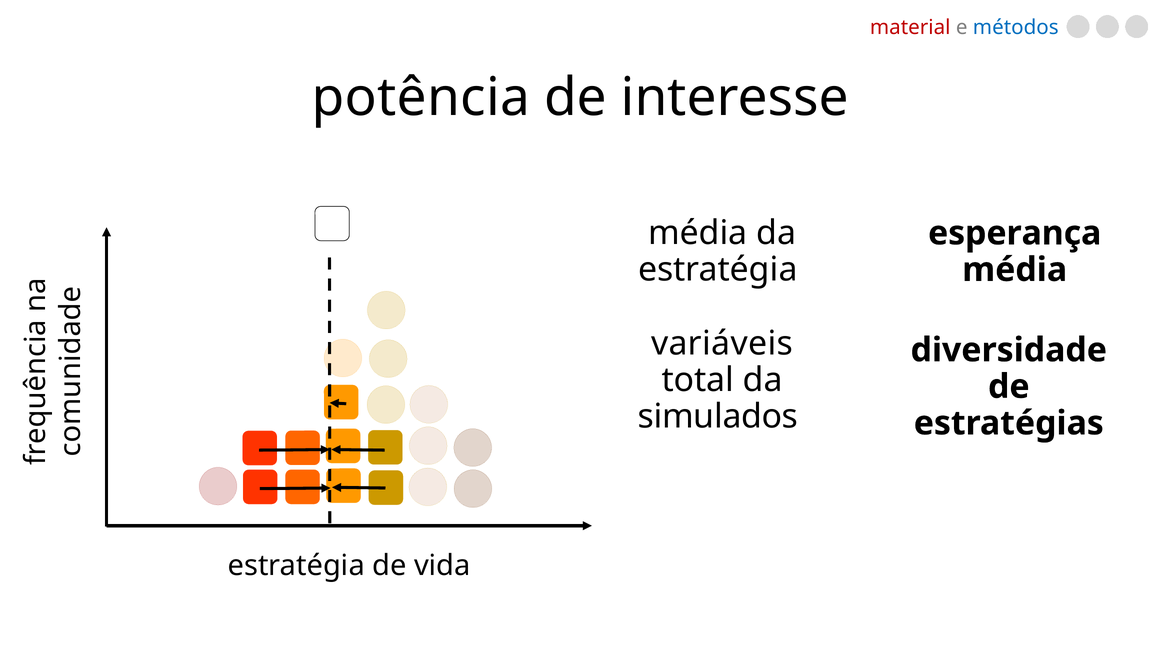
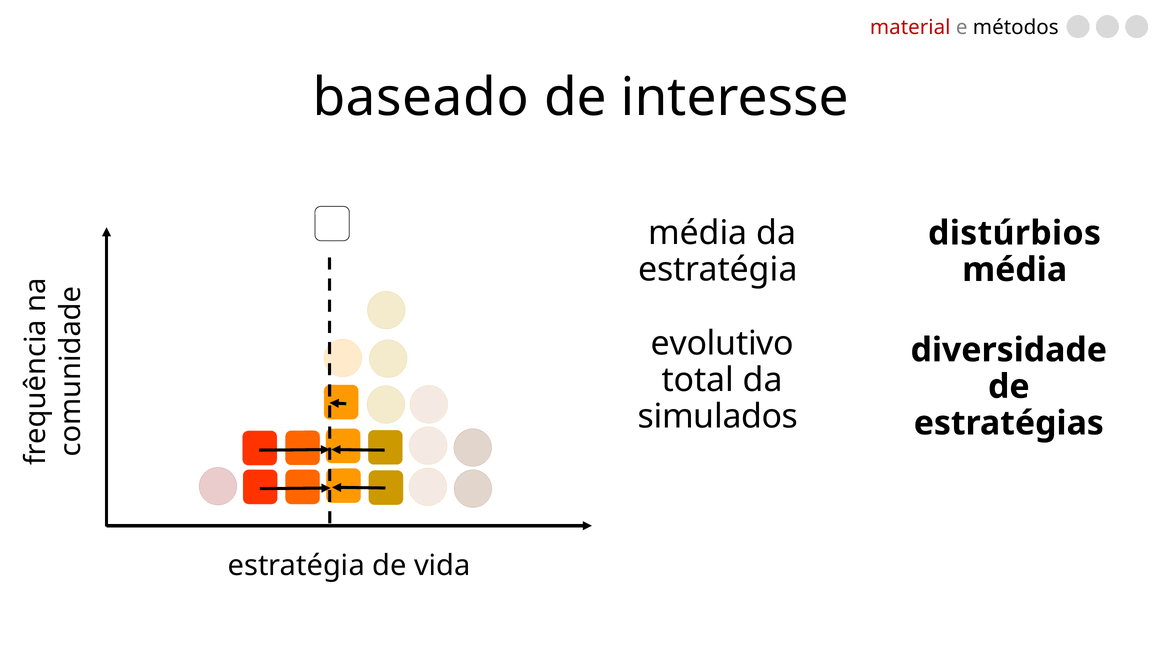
métodos colour: blue -> black
potência: potência -> baseado
esperança: esperança -> distúrbios
variáveis: variáveis -> evolutivo
